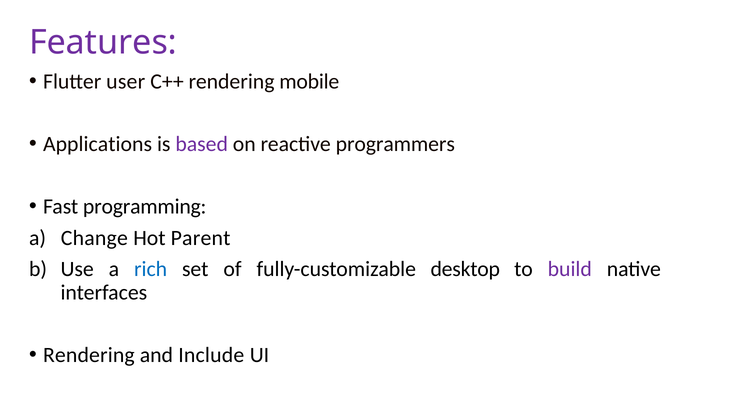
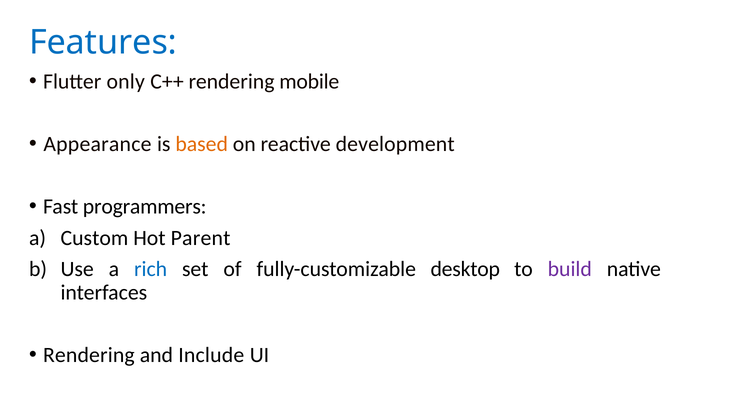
Features colour: purple -> blue
user: user -> only
Applications: Applications -> Appearance
based colour: purple -> orange
programmers: programmers -> development
programming: programming -> programmers
Change: Change -> Custom
